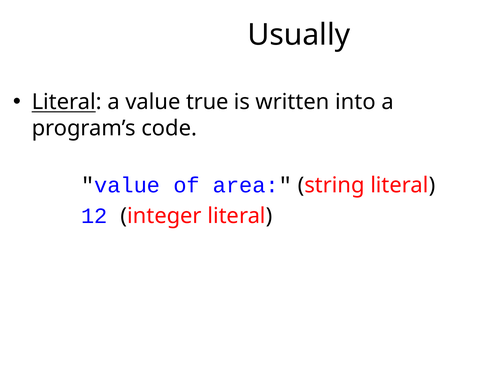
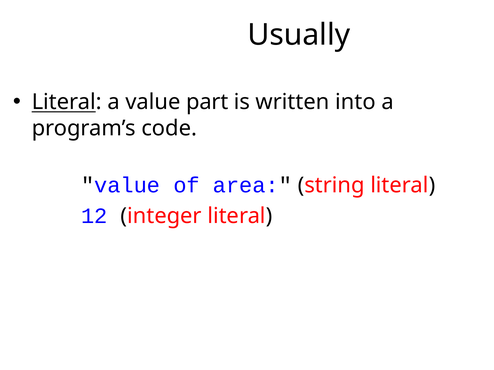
true: true -> part
